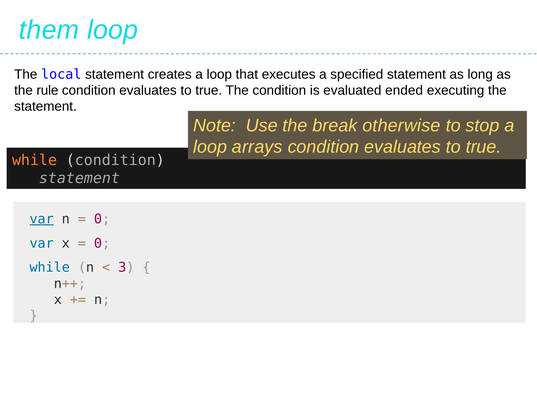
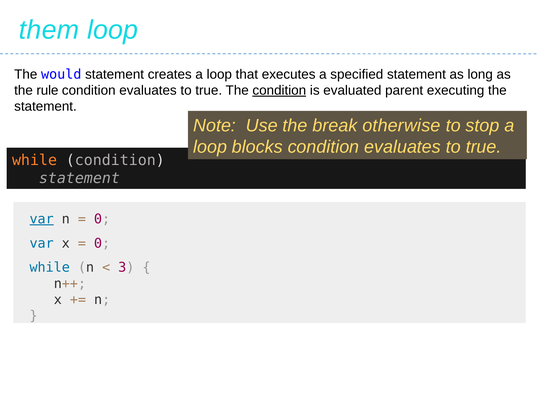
local: local -> would
condition at (279, 90) underline: none -> present
ended: ended -> parent
arrays: arrays -> blocks
